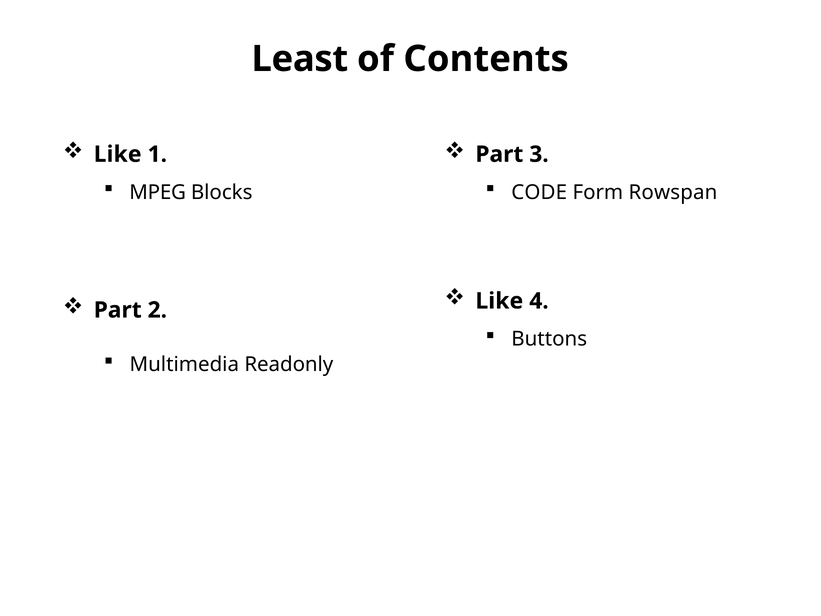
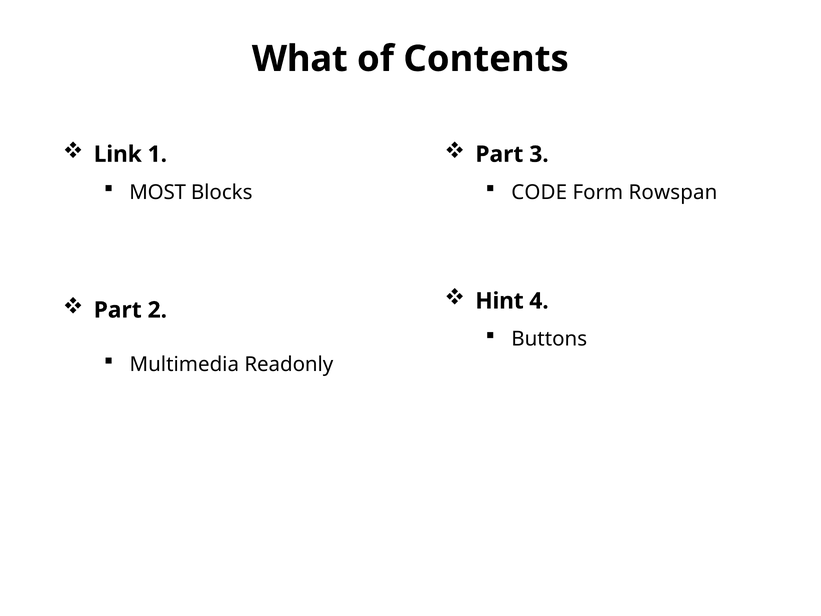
Least: Least -> What
Like at (118, 154): Like -> Link
MPEG: MPEG -> MOST
Like at (499, 301): Like -> Hint
